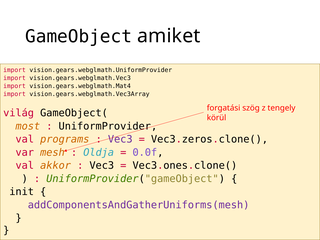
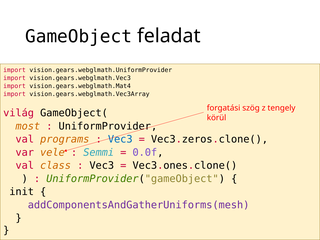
amiket: amiket -> feladat
Vec3 at (120, 139) colour: purple -> blue
mesh: mesh -> vele
Oldja: Oldja -> Semmi
akkor: akkor -> class
